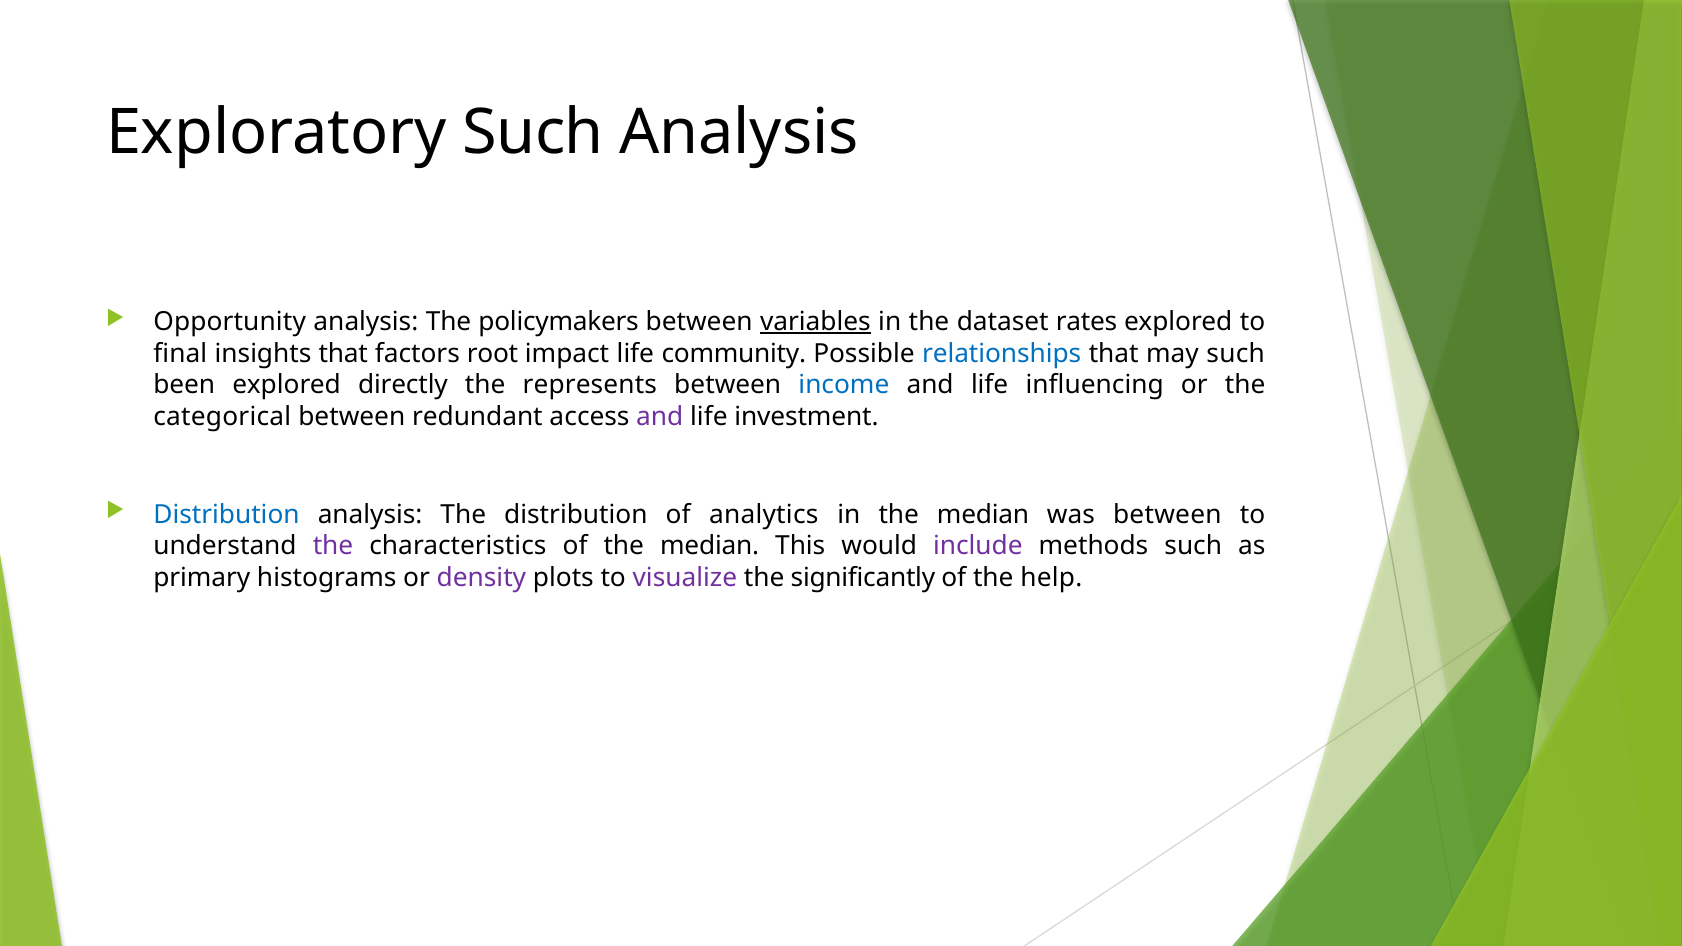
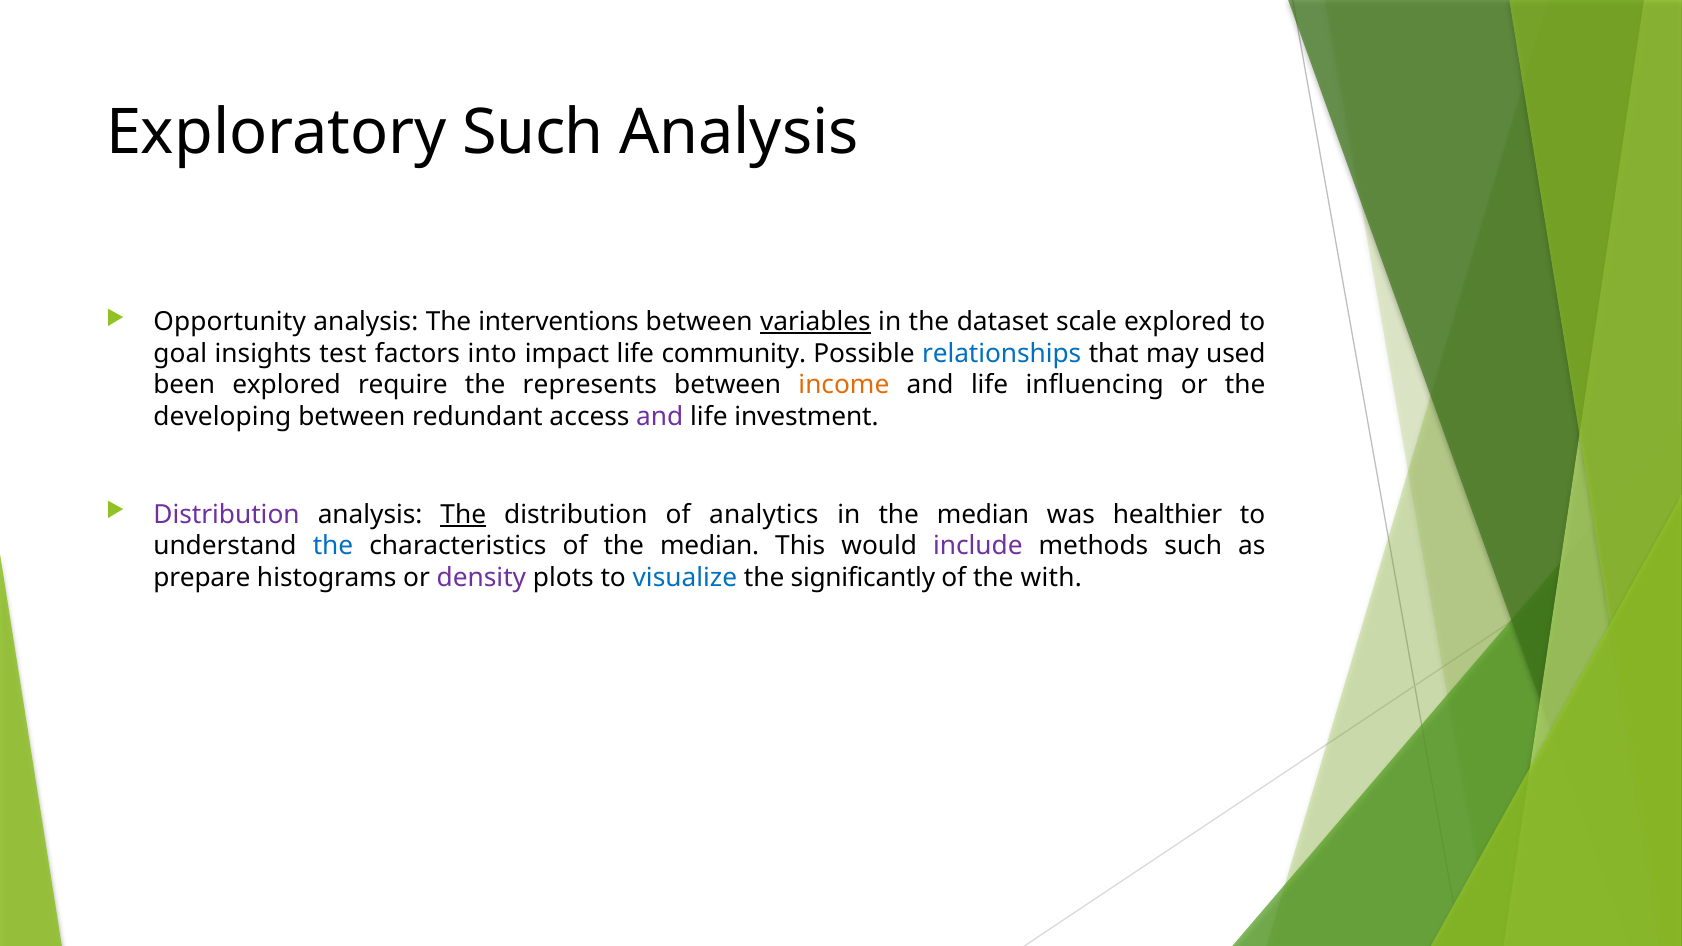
policymakers: policymakers -> interventions
rates: rates -> scale
final: final -> goal
insights that: that -> test
root: root -> into
may such: such -> used
directly: directly -> require
income colour: blue -> orange
categorical: categorical -> developing
Distribution at (226, 515) colour: blue -> purple
The at (463, 515) underline: none -> present
was between: between -> healthier
the at (333, 546) colour: purple -> blue
primary: primary -> prepare
visualize colour: purple -> blue
help: help -> with
